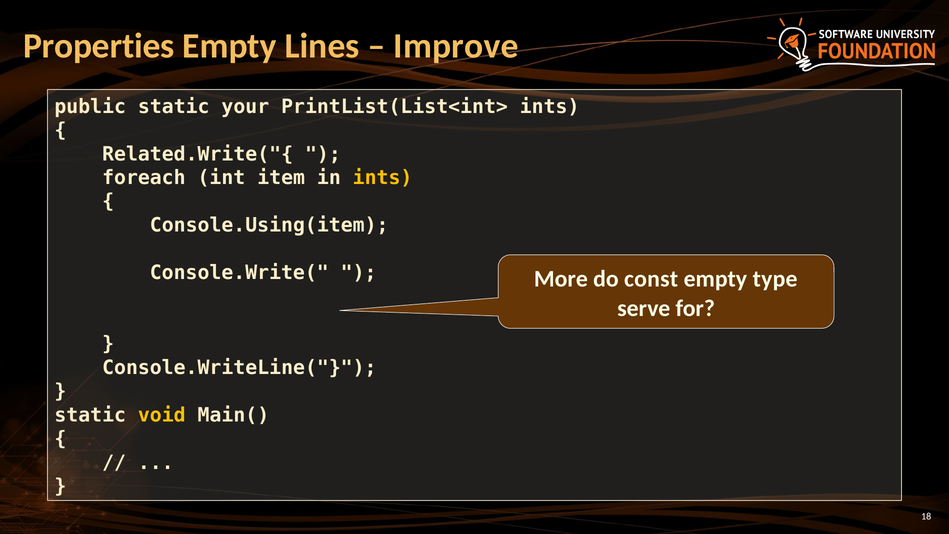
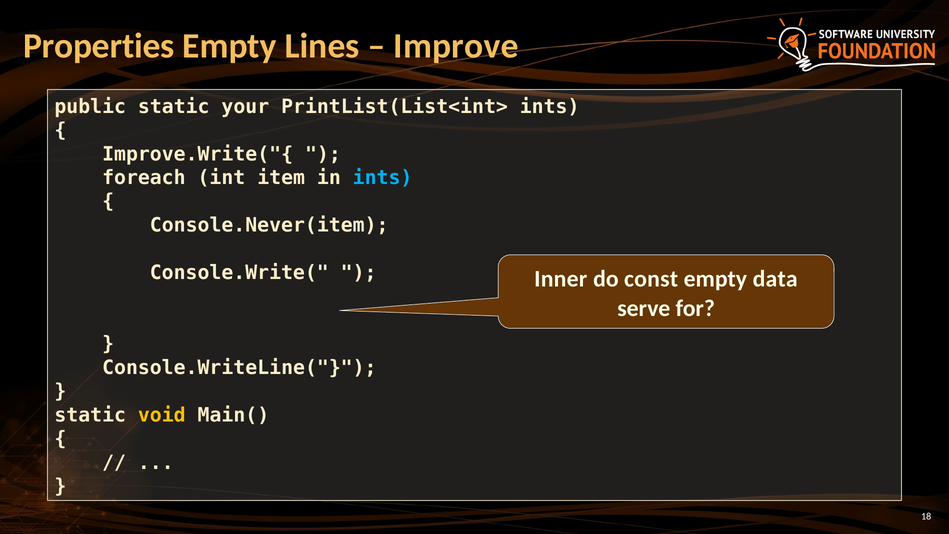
Related.Write("{: Related.Write("{ -> Improve.Write("{
ints at (383, 178) colour: yellow -> light blue
Console.Using(item: Console.Using(item -> Console.Never(item
More: More -> Inner
type: type -> data
